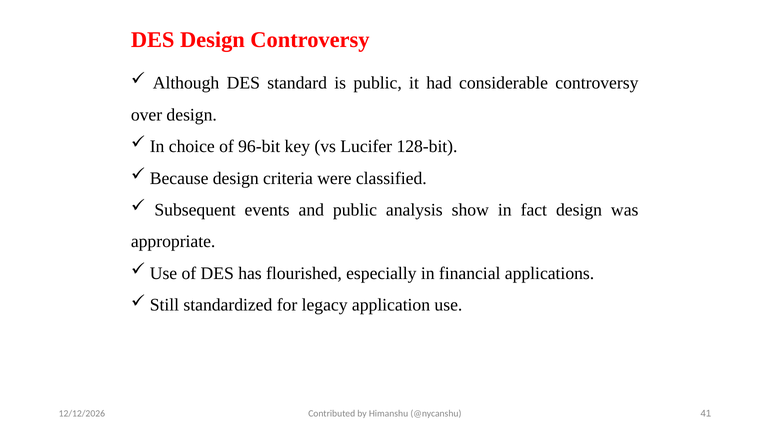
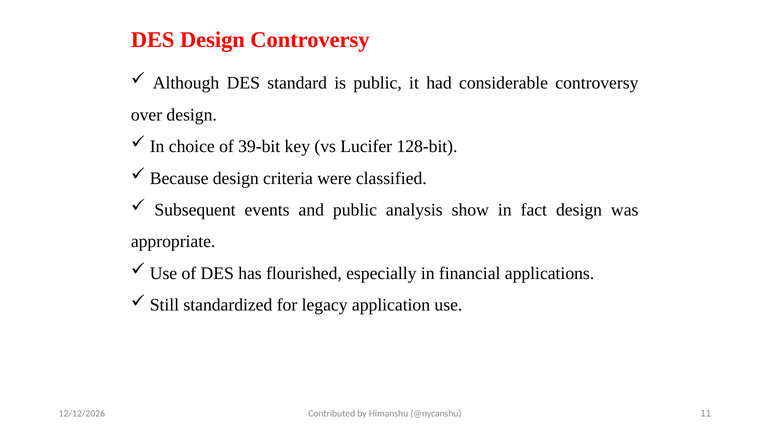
96-bit: 96-bit -> 39-bit
41: 41 -> 11
